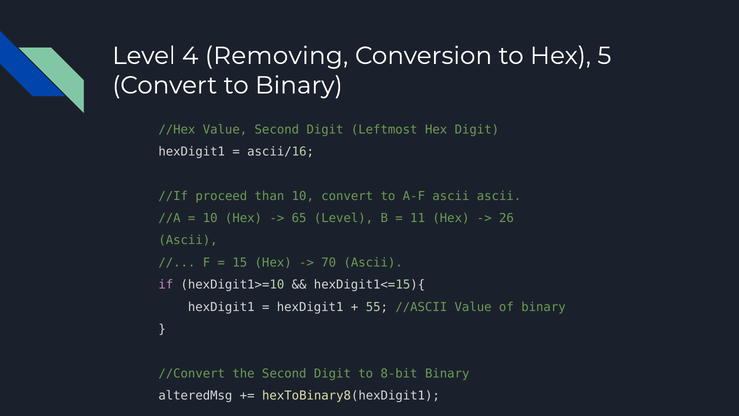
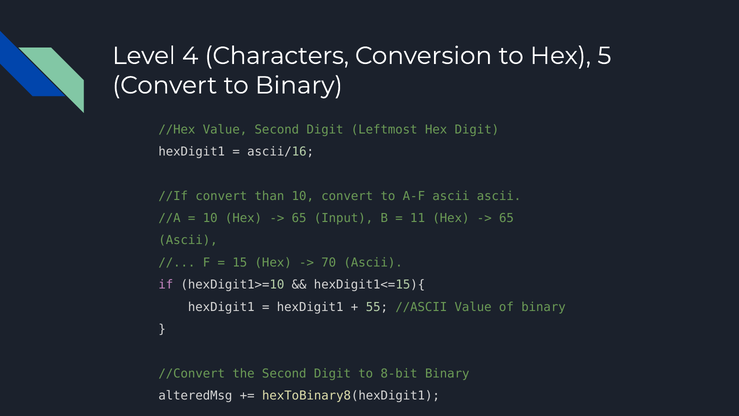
Removing: Removing -> Characters
//If proceed: proceed -> convert
65 Level: Level -> Input
26 at (506, 218): 26 -> 65
